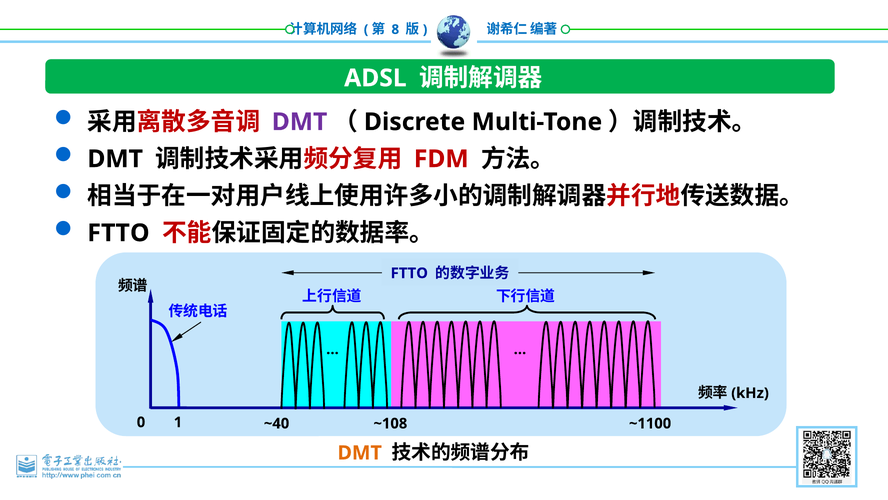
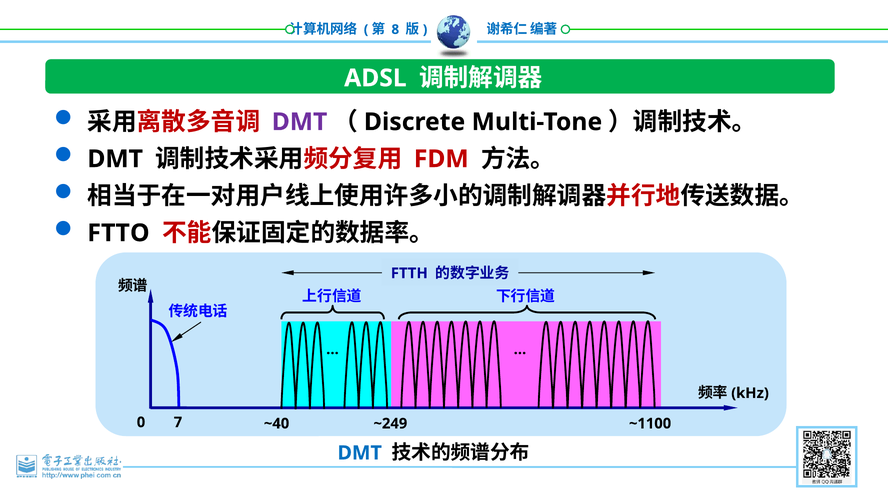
FTTO at (409, 273): FTTO -> FTTH
1: 1 -> 7
~108: ~108 -> ~249
DMT at (360, 452) colour: orange -> blue
